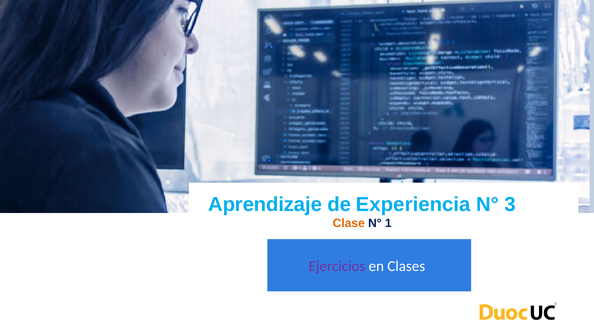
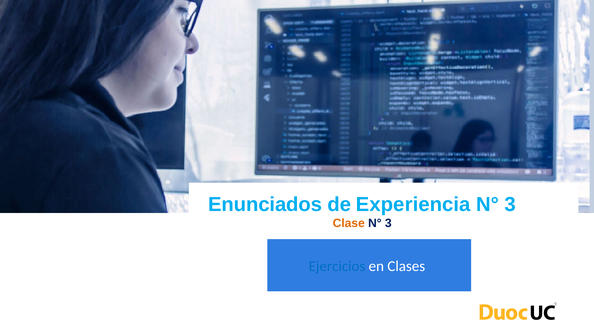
Aprendizaje: Aprendizaje -> Enunciados
1 at (388, 223): 1 -> 3
Ejercicios colour: purple -> blue
